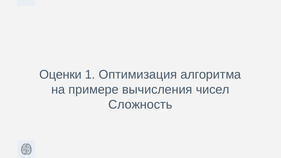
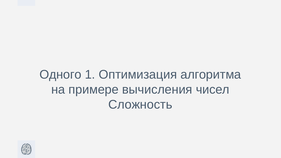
Оценки: Оценки -> Одного
